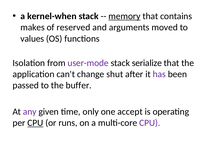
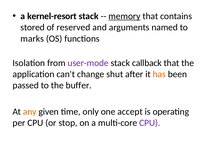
kernel-when: kernel-when -> kernel-resort
makes: makes -> stored
moved: moved -> named
values: values -> marks
serialize: serialize -> callback
has colour: purple -> orange
any colour: purple -> orange
CPU at (35, 122) underline: present -> none
runs: runs -> stop
